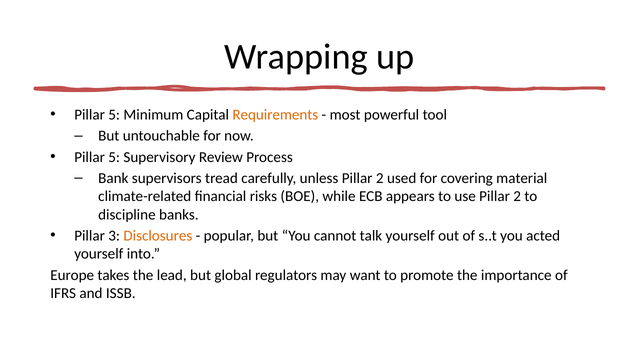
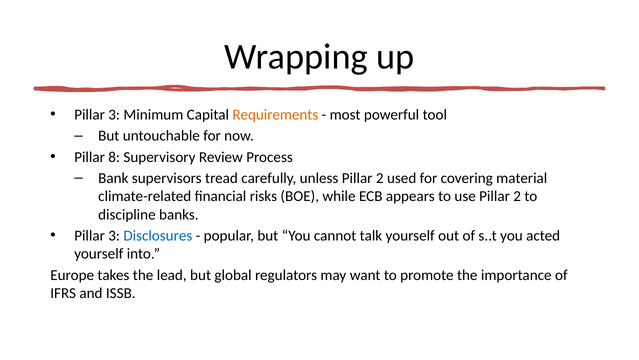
5 at (114, 114): 5 -> 3
5 at (114, 157): 5 -> 8
Disclosures colour: orange -> blue
